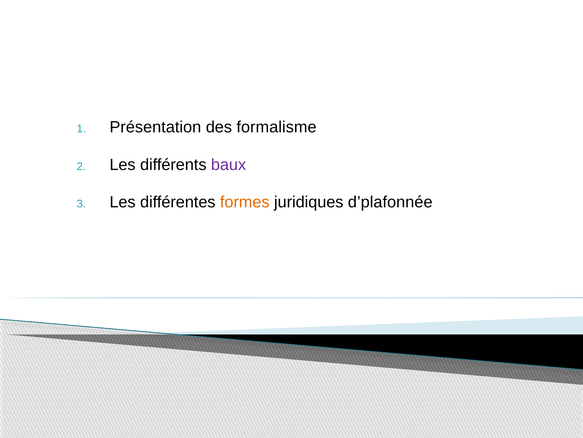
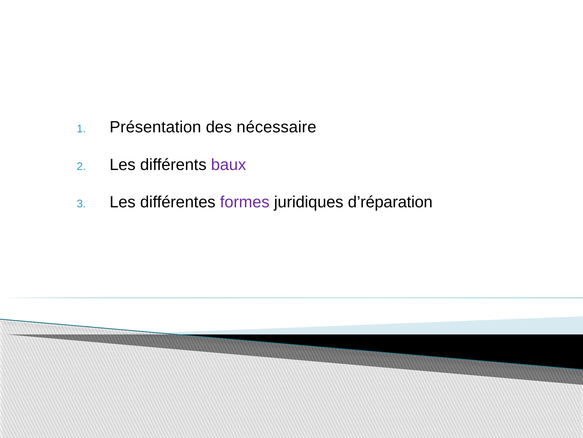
formalisme: formalisme -> nécessaire
formes colour: orange -> purple
d’plafonnée: d’plafonnée -> d’réparation
